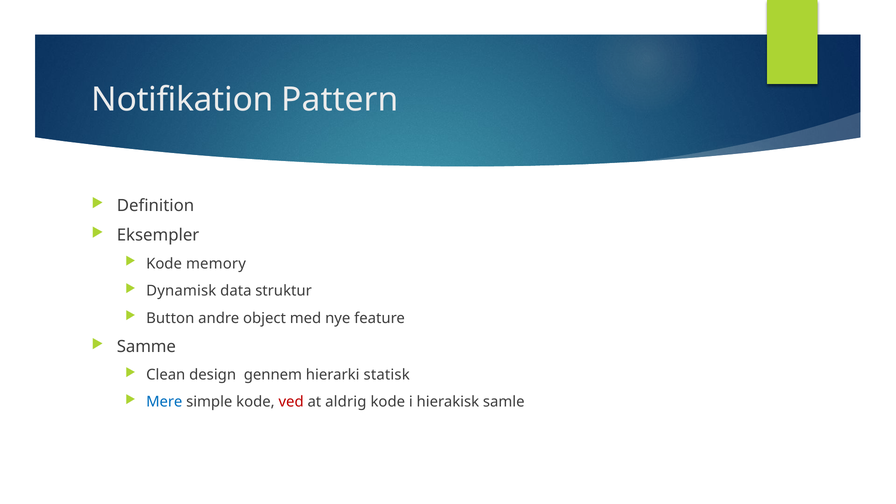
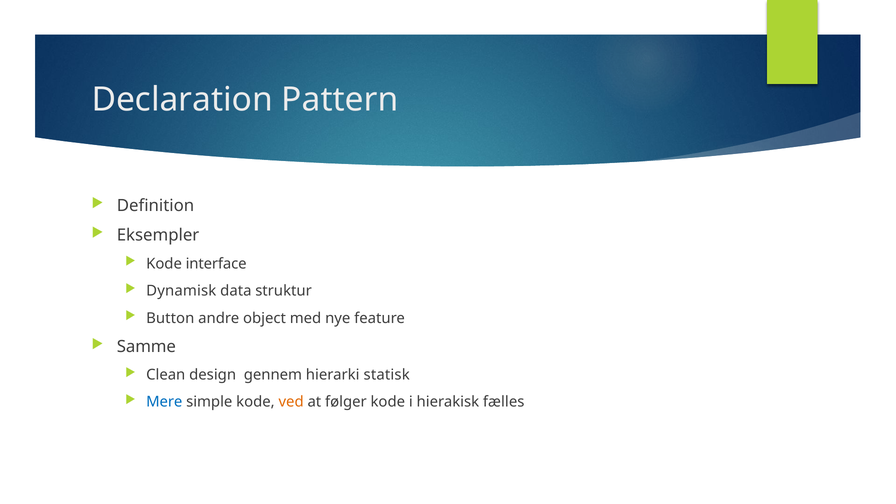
Notifikation: Notifikation -> Declaration
memory: memory -> interface
ved colour: red -> orange
aldrig: aldrig -> følger
samle: samle -> fælles
